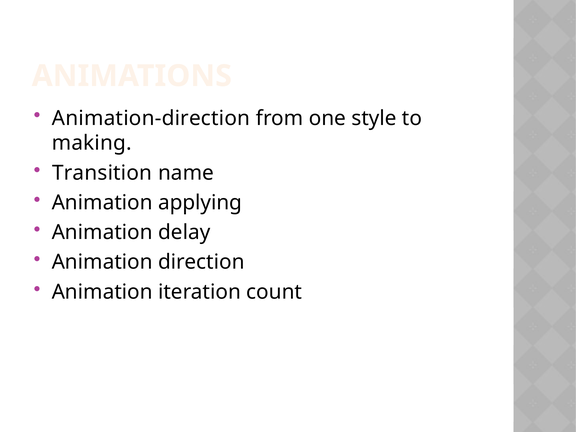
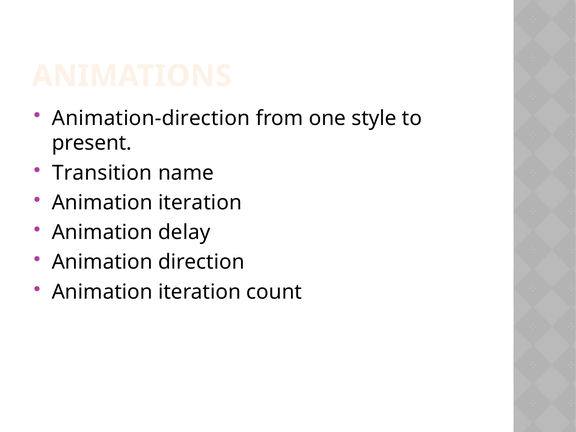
making: making -> present
applying at (200, 203): applying -> iteration
